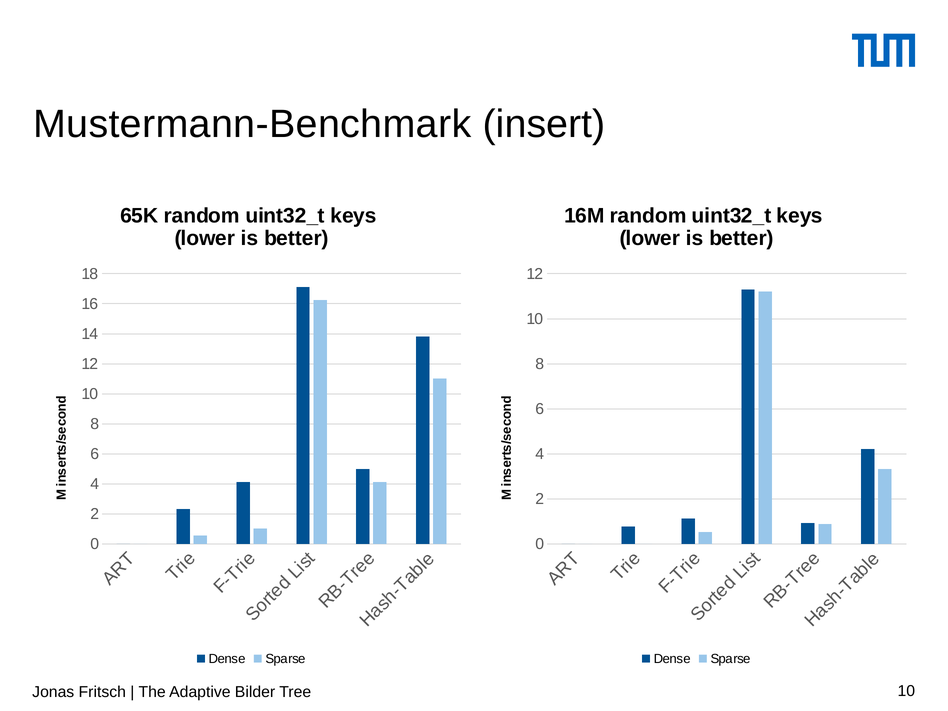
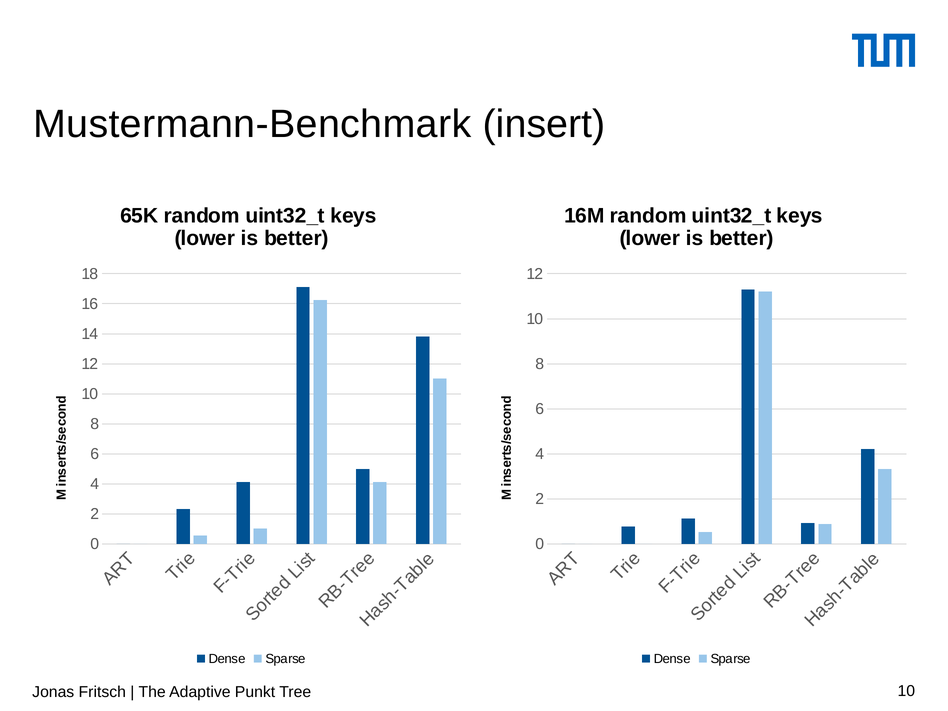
Bilder: Bilder -> Punkt
